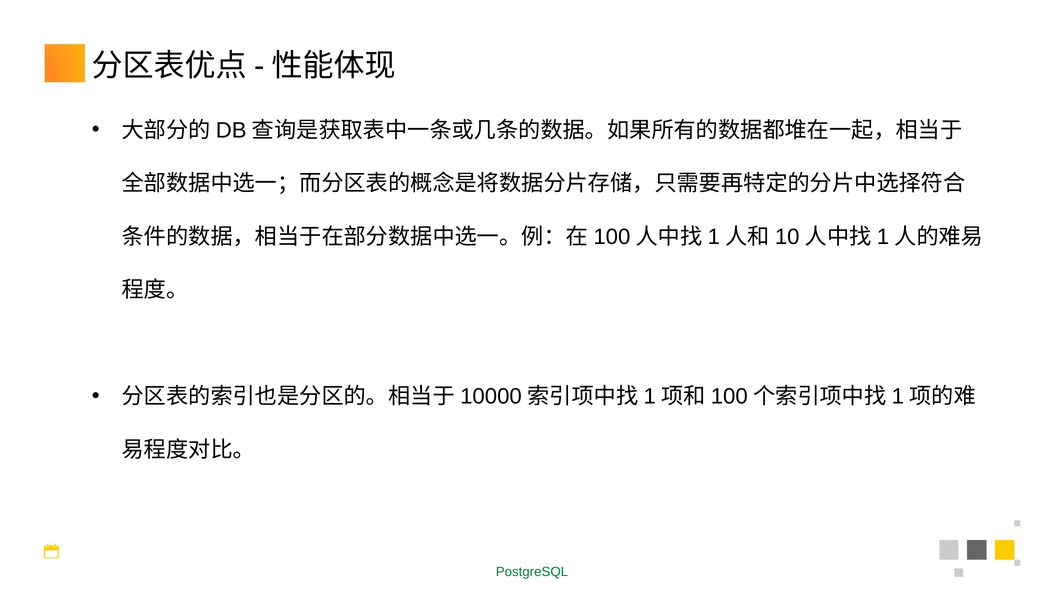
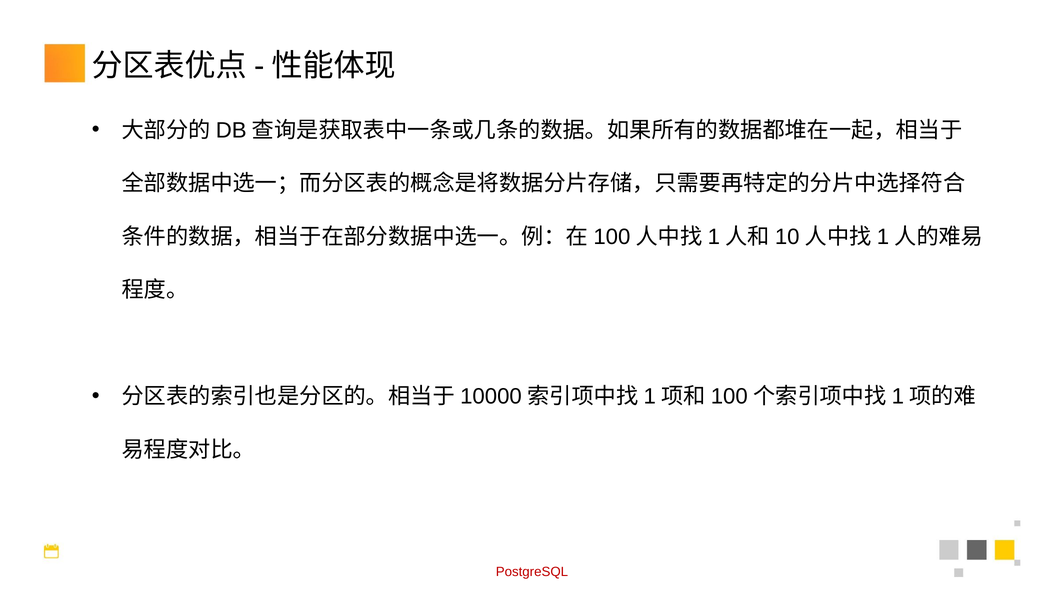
PostgreSQL colour: green -> red
